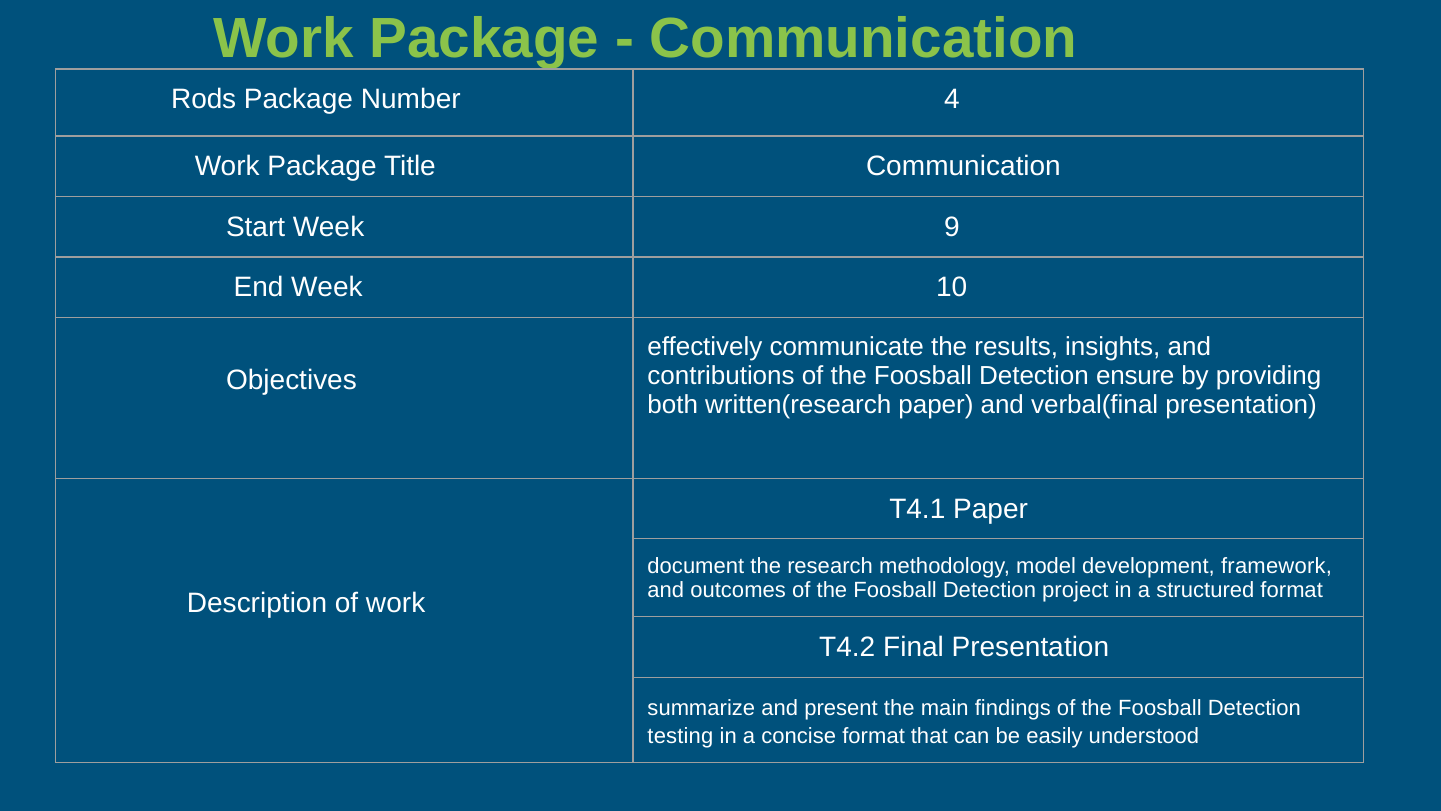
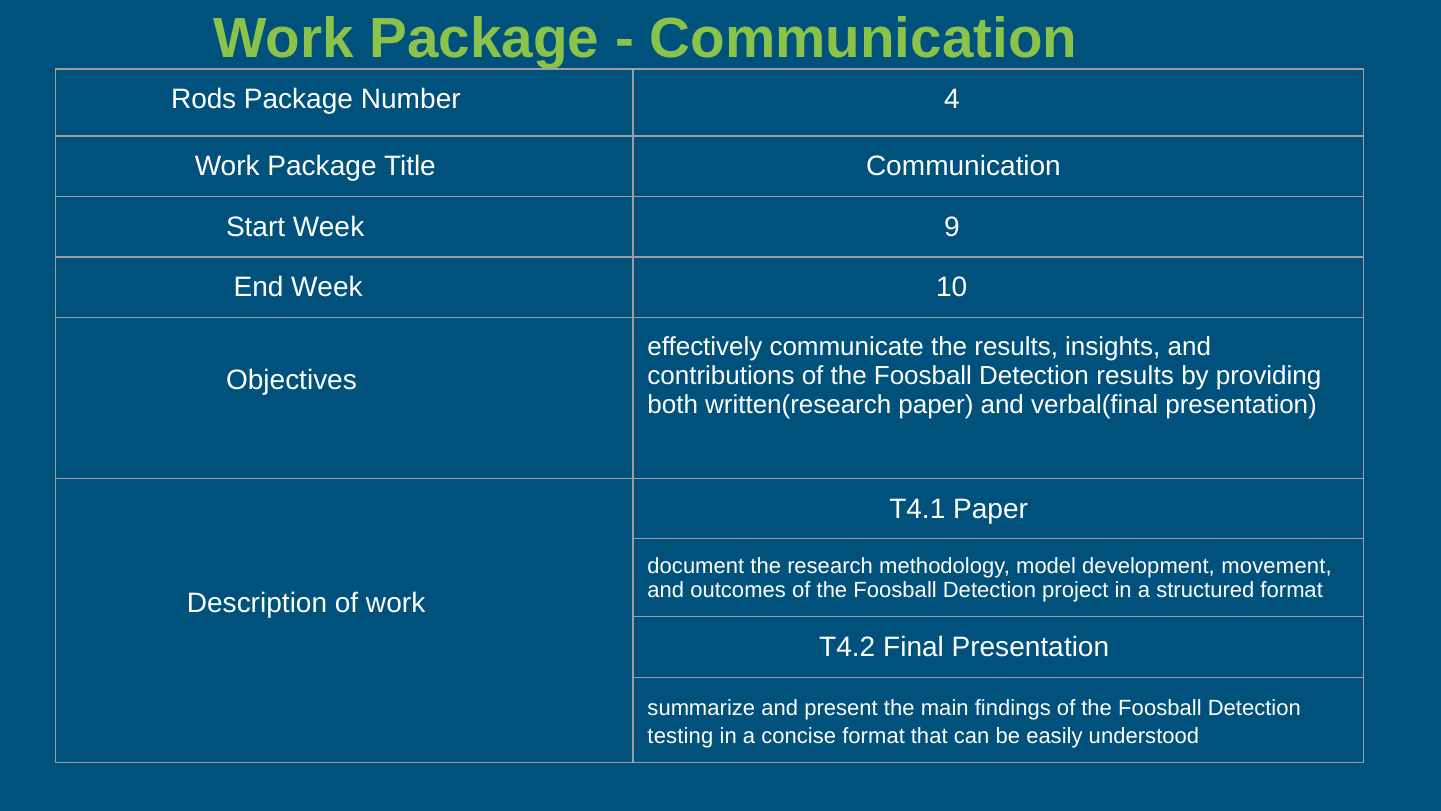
Detection ensure: ensure -> results
framework: framework -> movement
